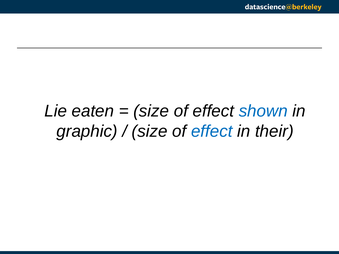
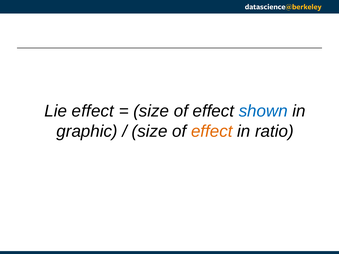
Lie eaten: eaten -> effect
effect at (212, 131) colour: blue -> orange
their: their -> ratio
